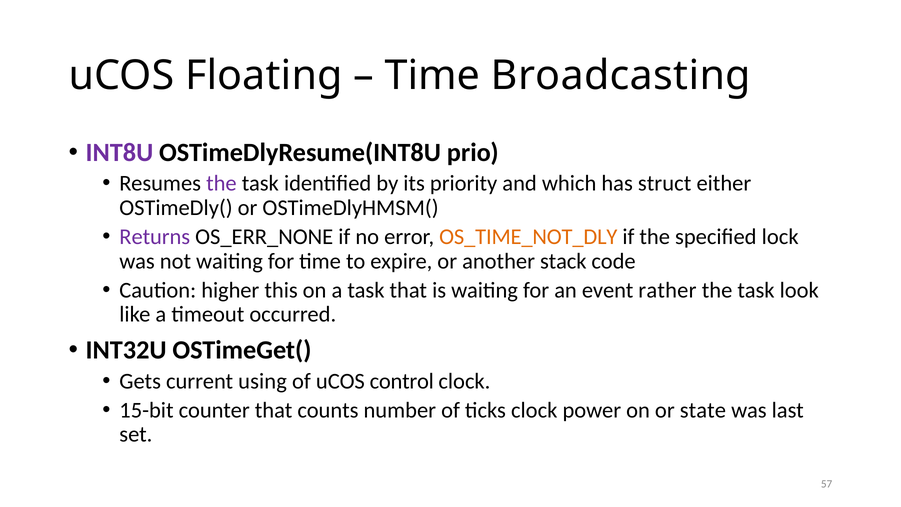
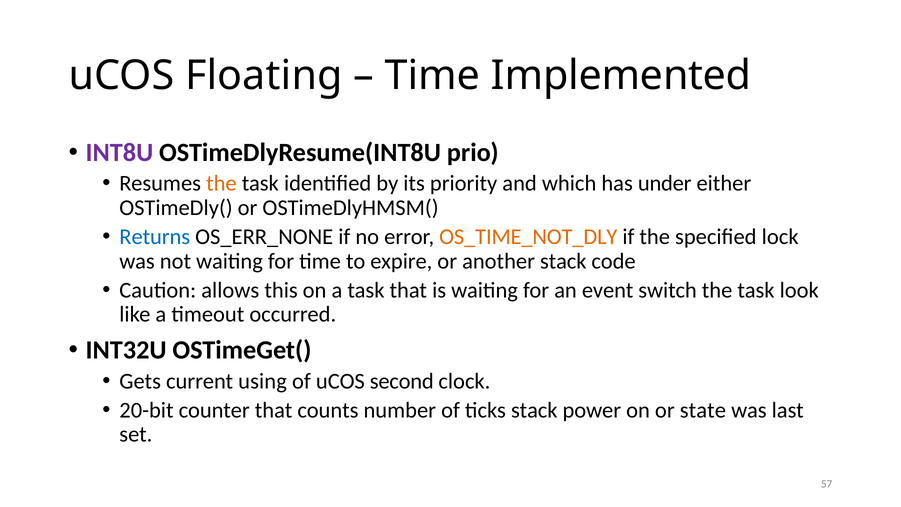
Broadcasting: Broadcasting -> Implemented
the at (221, 183) colour: purple -> orange
struct: struct -> under
Returns colour: purple -> blue
higher: higher -> allows
rather: rather -> switch
control: control -> second
15-bit: 15-bit -> 20-bit
ticks clock: clock -> stack
